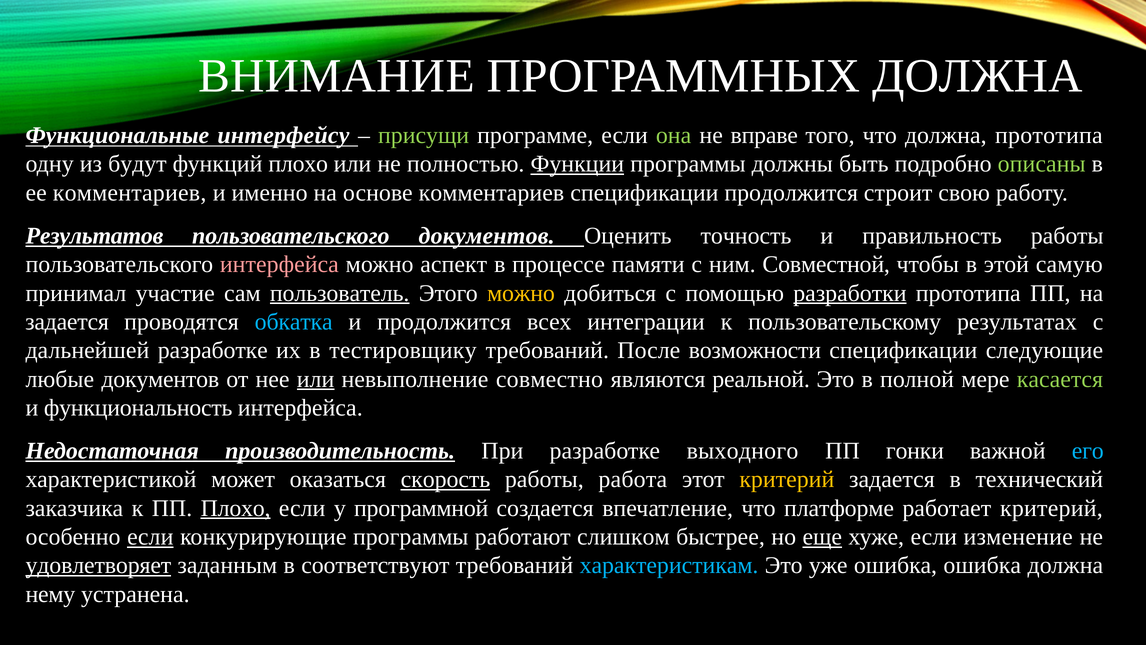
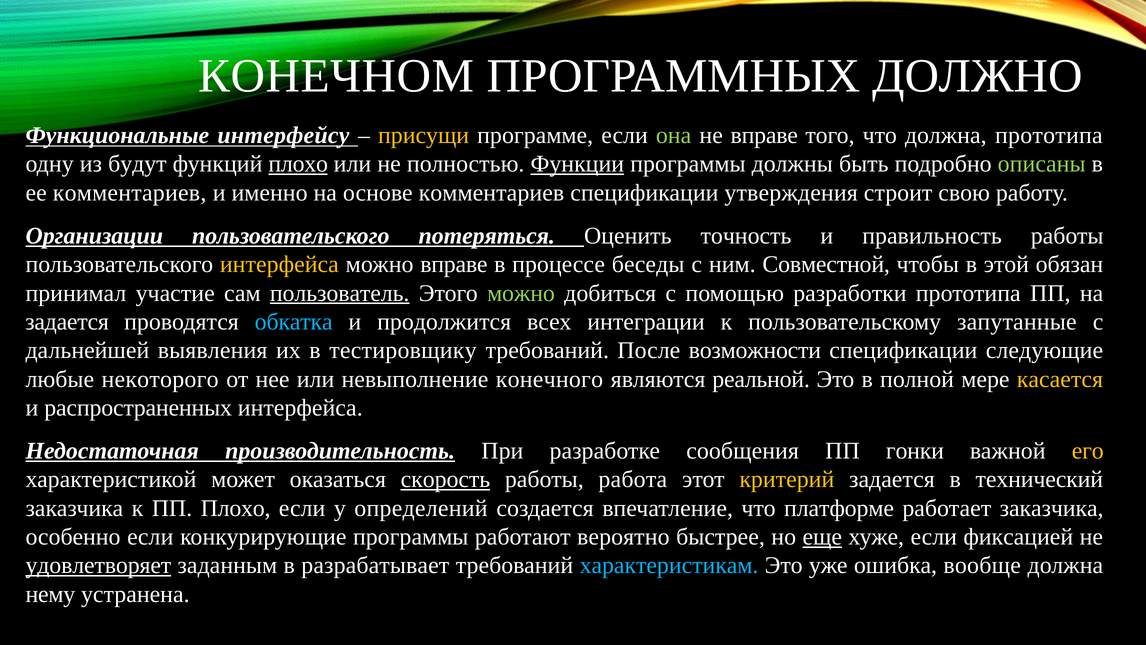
ВНИМАНИЕ: ВНИМАНИЕ -> КОНЕЧНОМ
ПРОГРАММНЫХ ДОЛЖНА: ДОЛЖНА -> ДОЛЖНО
присущи colour: light green -> yellow
плохо at (298, 164) underline: none -> present
спецификации продолжится: продолжится -> утверждения
Результатов: Результатов -> Организации
пользовательского документов: документов -> потеряться
интерфейса at (279, 264) colour: pink -> yellow
можно аспект: аспект -> вправе
памяти: памяти -> беседы
самую: самую -> обязан
можно at (521, 293) colour: yellow -> light green
разработки underline: present -> none
результатах: результатах -> запутанные
дальнейшей разработке: разработке -> выявления
любые документов: документов -> некоторого
или at (316, 379) underline: present -> none
совместно: совместно -> конечного
касается colour: light green -> yellow
функциональность: функциональность -> распространенных
выходного: выходного -> сообщения
его colour: light blue -> yellow
Плохо at (236, 508) underline: present -> none
программной: программной -> определений
работает критерий: критерий -> заказчика
если at (150, 537) underline: present -> none
слишком: слишком -> вероятно
изменение: изменение -> фиксацией
соответствуют: соответствуют -> разрабатывает
ошибка ошибка: ошибка -> вообще
